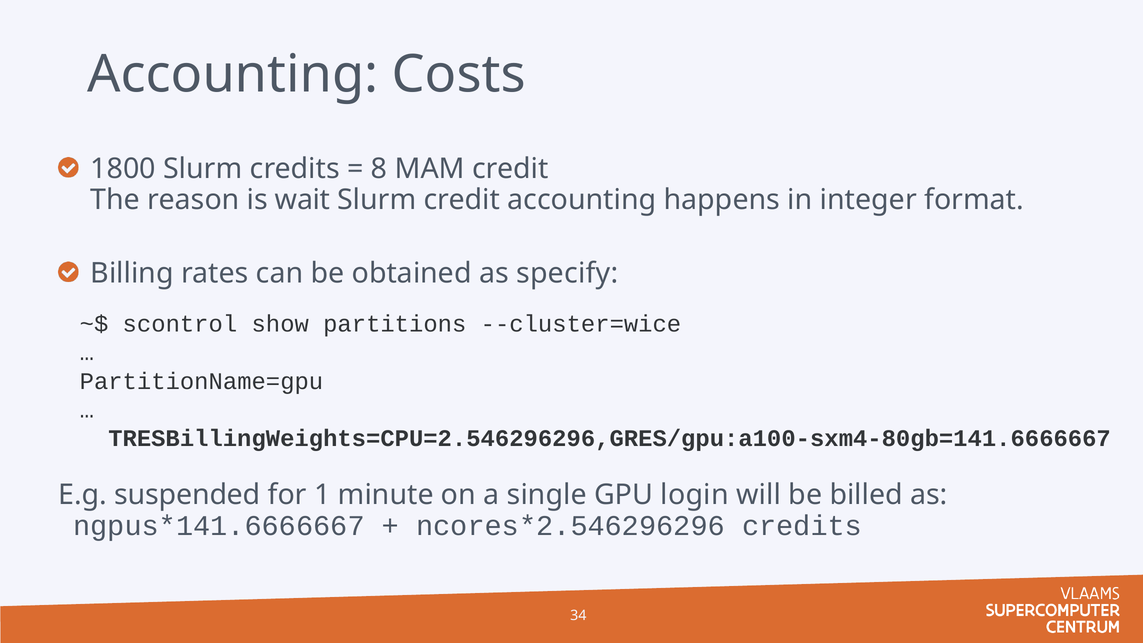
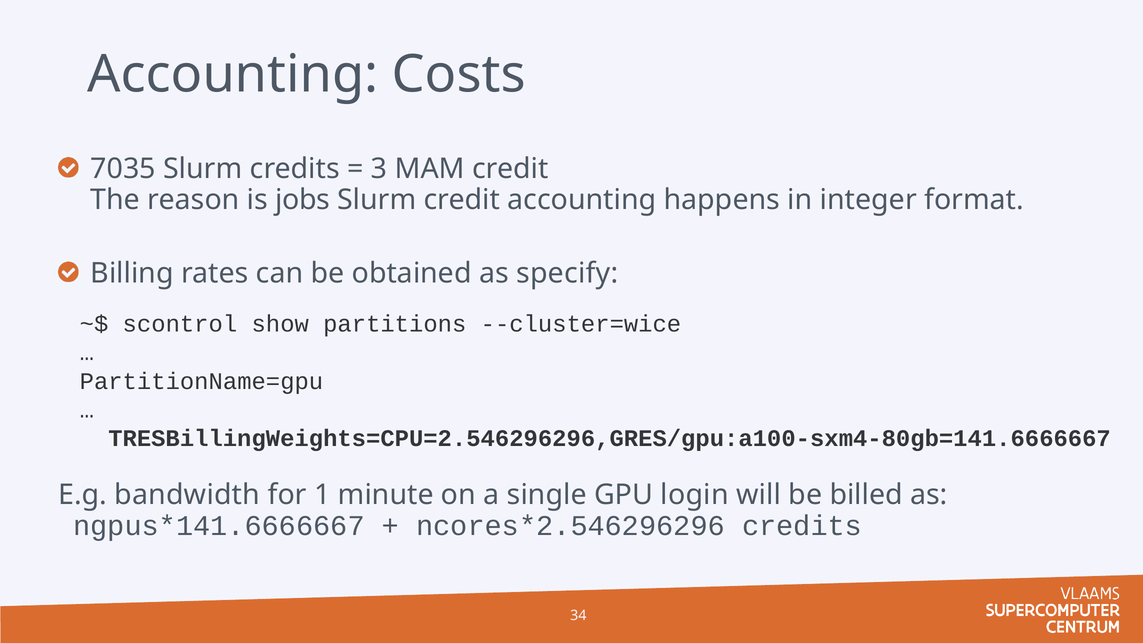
1800: 1800 -> 7035
8: 8 -> 3
wait: wait -> jobs
suspended: suspended -> bandwidth
